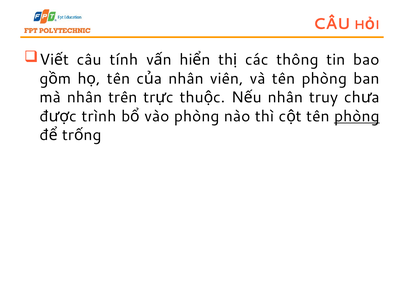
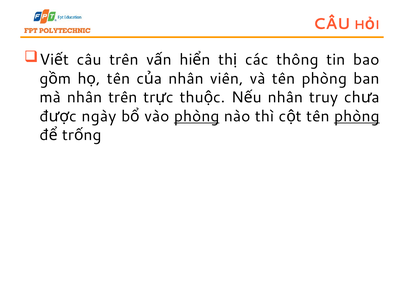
câu tính: tính -> trên
trình: trình -> ngày
phòng at (197, 116) underline: none -> present
